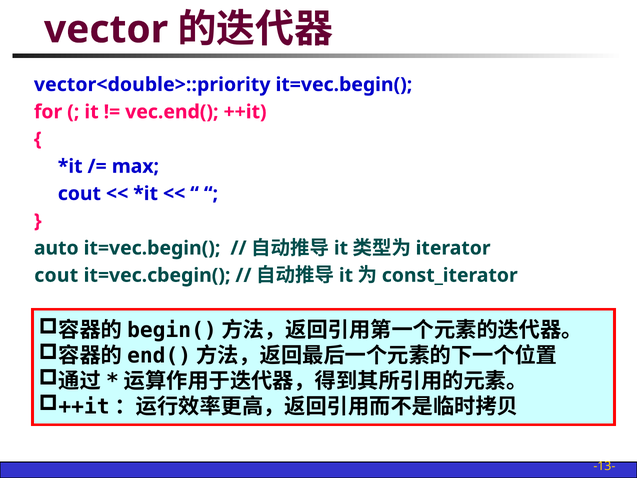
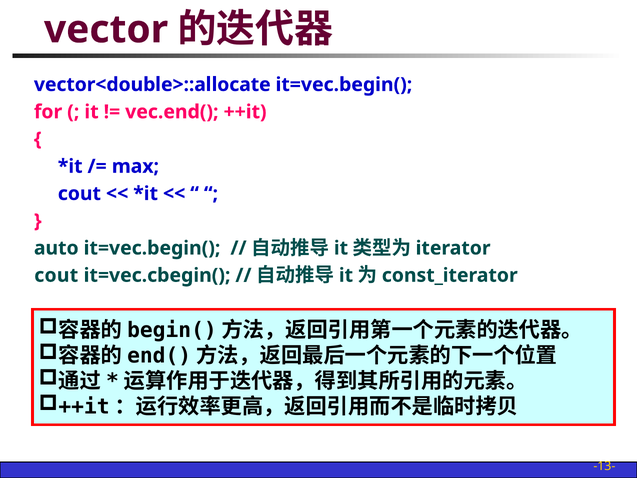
vector<double>::priority: vector<double>::priority -> vector<double>::allocate
